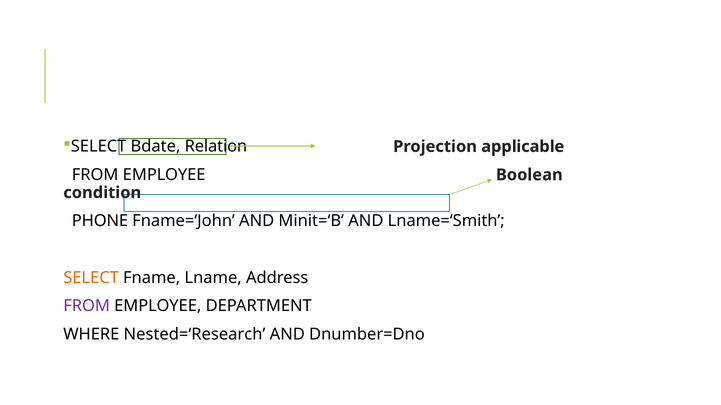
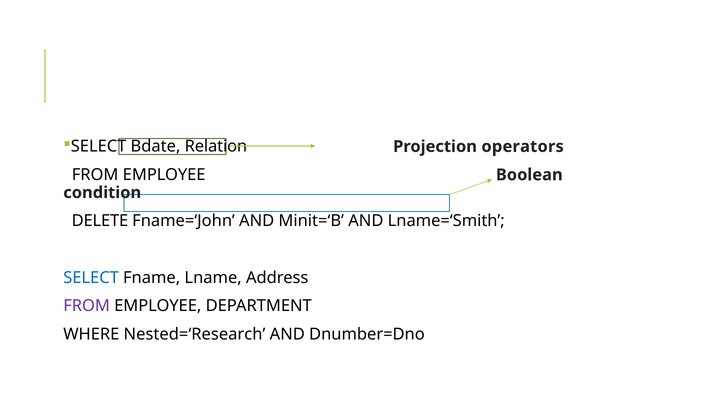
applicable: applicable -> operators
PHONE: PHONE -> DELETE
SELECT at (91, 278) colour: orange -> blue
